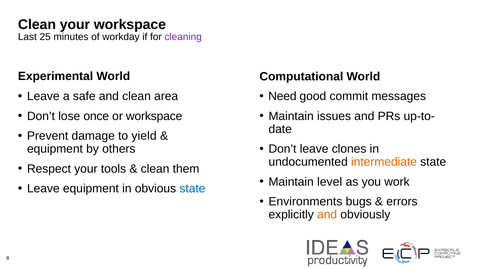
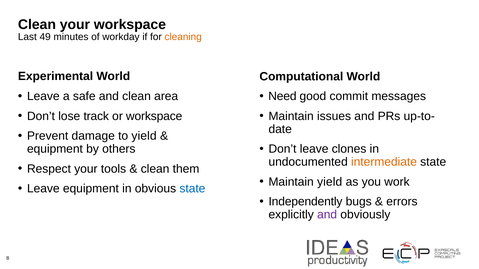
25: 25 -> 49
cleaning colour: purple -> orange
once: once -> track
Maintain level: level -> yield
Environments: Environments -> Independently
and at (327, 215) colour: orange -> purple
